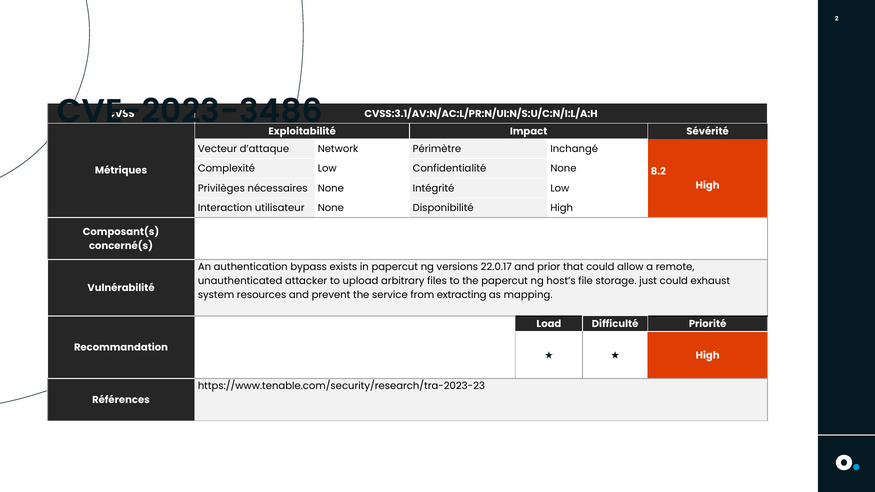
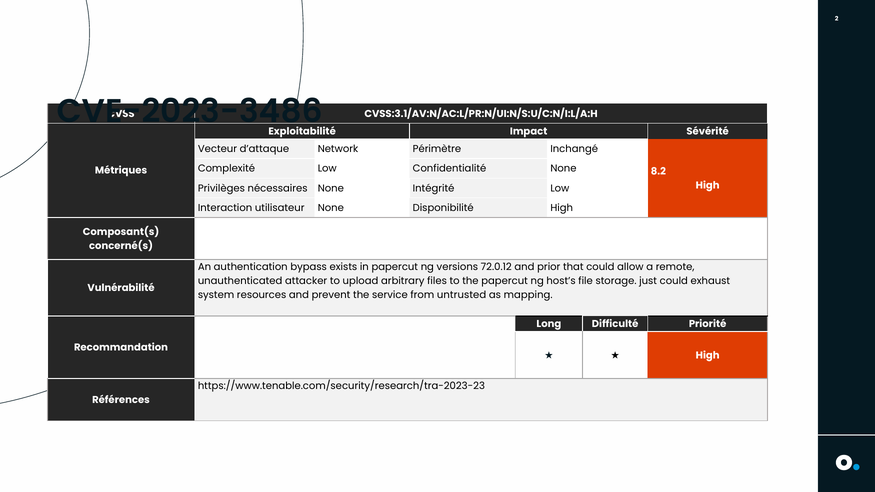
22.0.17: 22.0.17 -> 72.0.12
extracting: extracting -> untrusted
Load: Load -> Long
